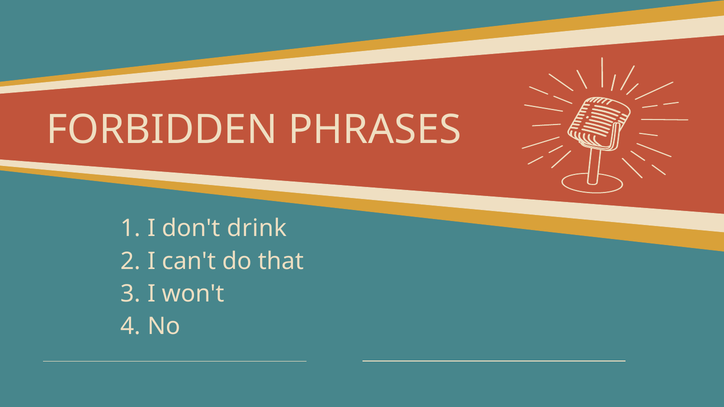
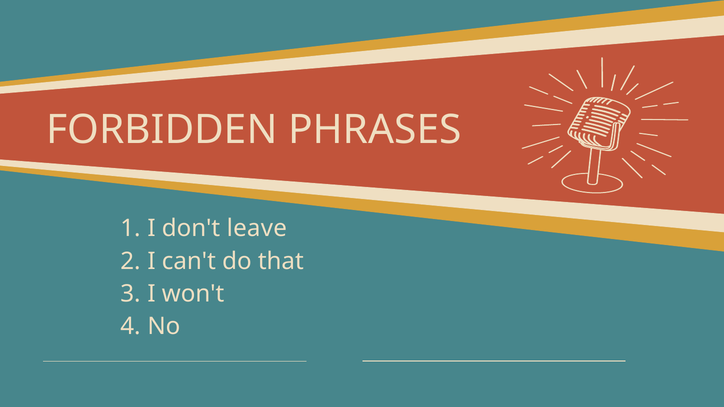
drink: drink -> leave
